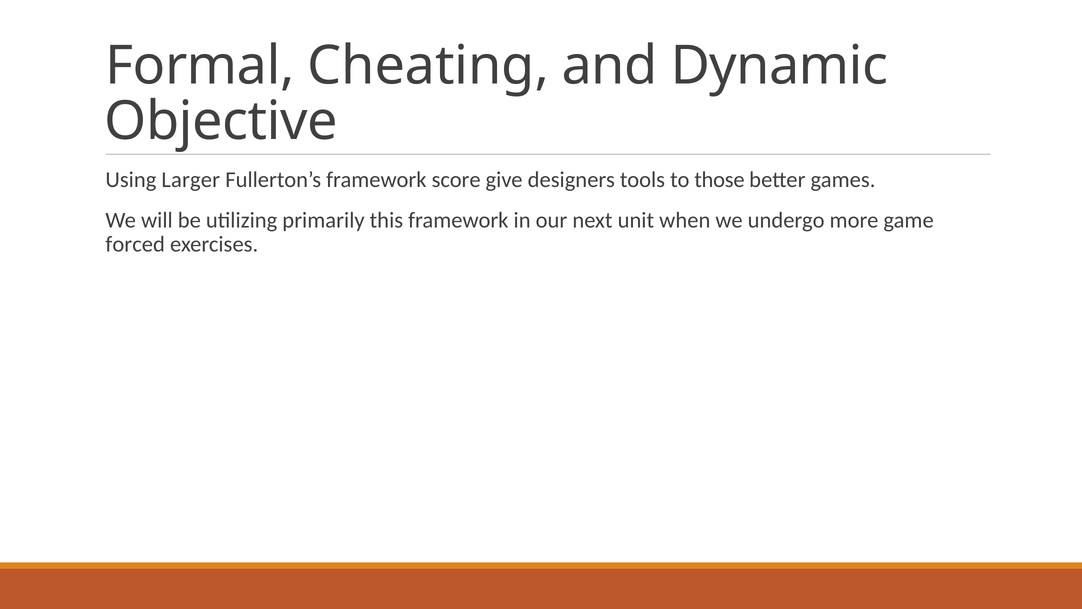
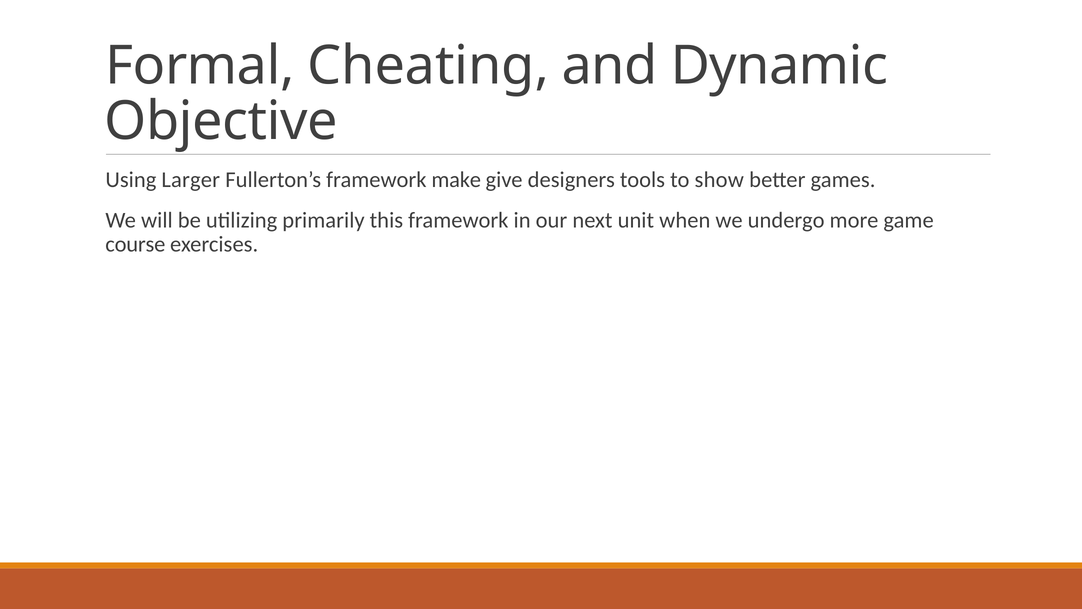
score: score -> make
those: those -> show
forced: forced -> course
